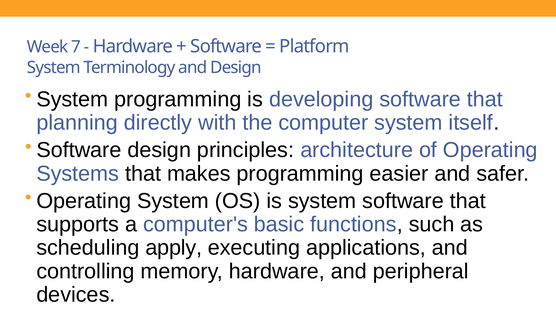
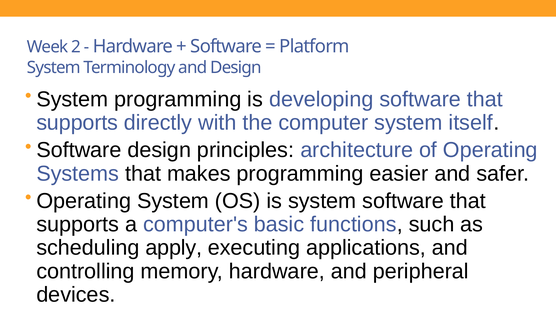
7: 7 -> 2
planning at (77, 123): planning -> supports
